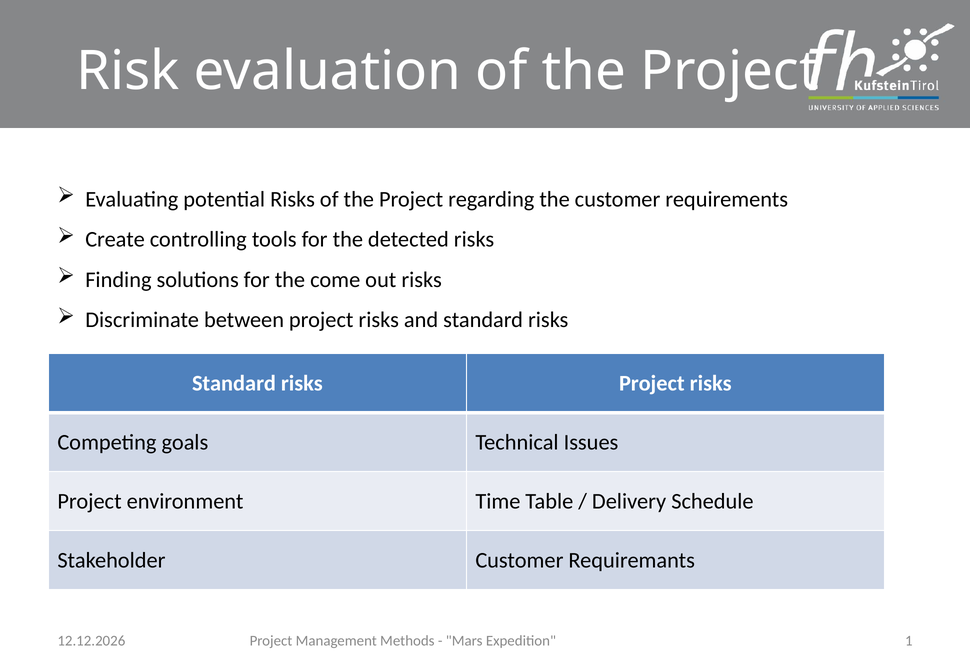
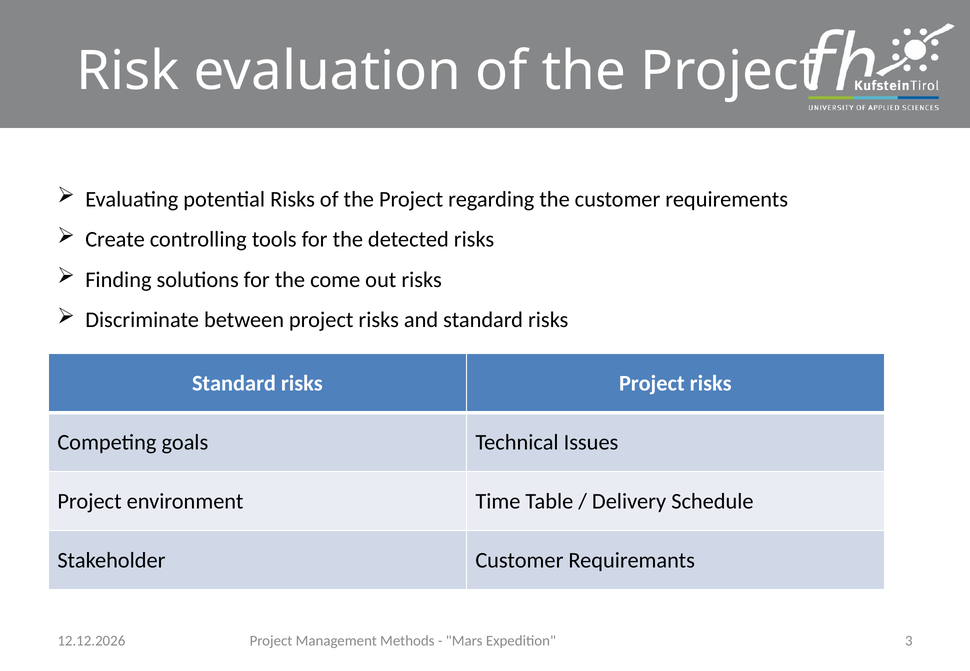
1: 1 -> 3
